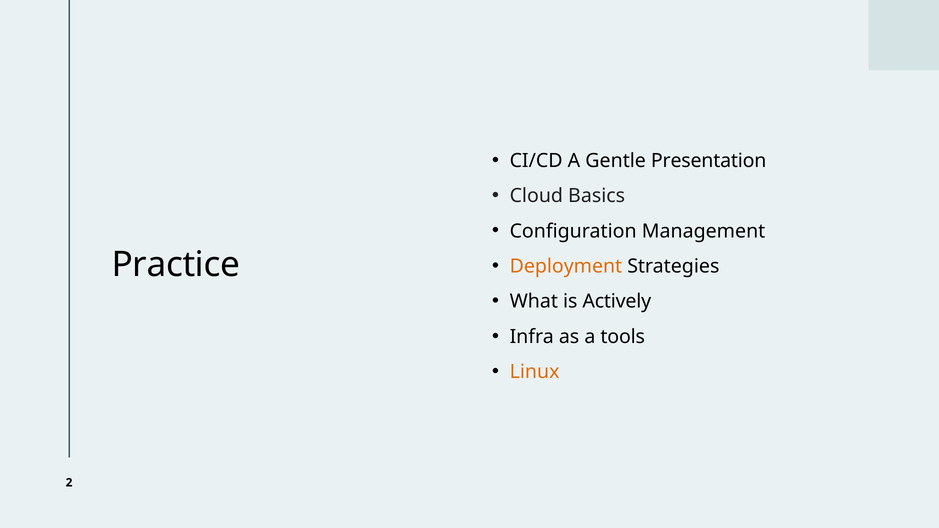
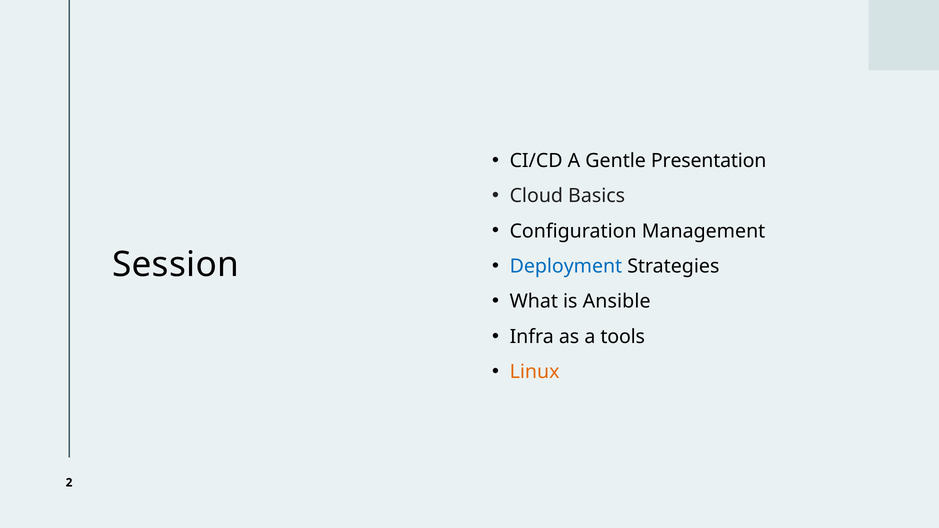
Practice: Practice -> Session
Deployment colour: orange -> blue
Actively: Actively -> Ansible
